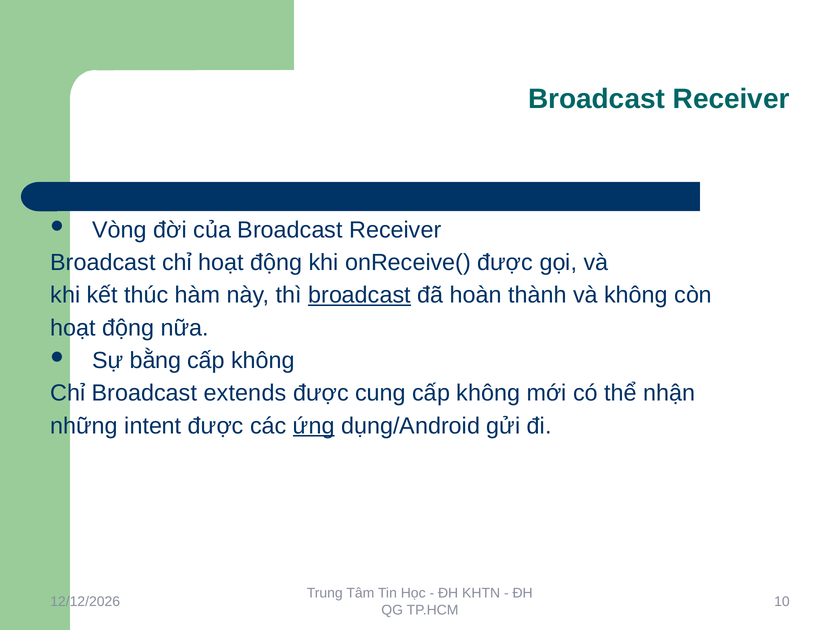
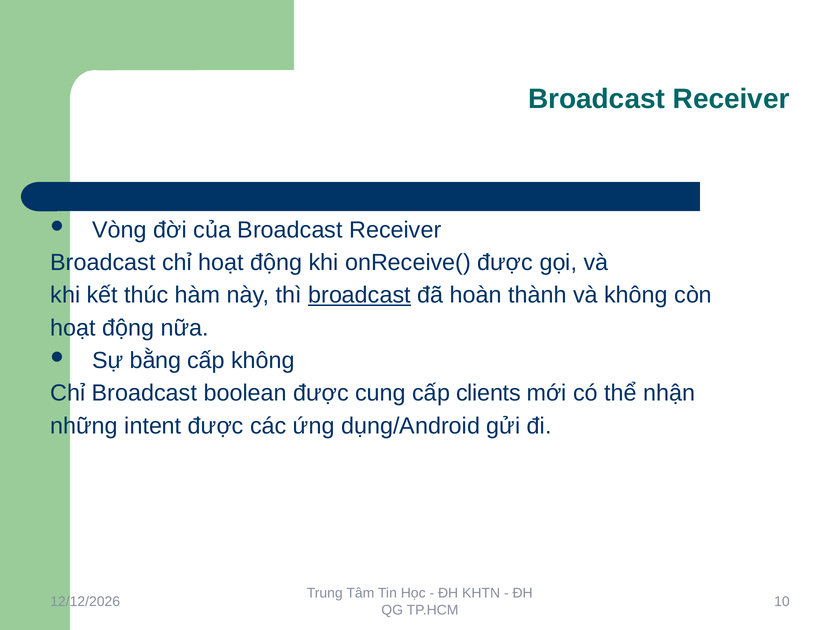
extends: extends -> boolean
cung cấp không: không -> clients
ứng underline: present -> none
